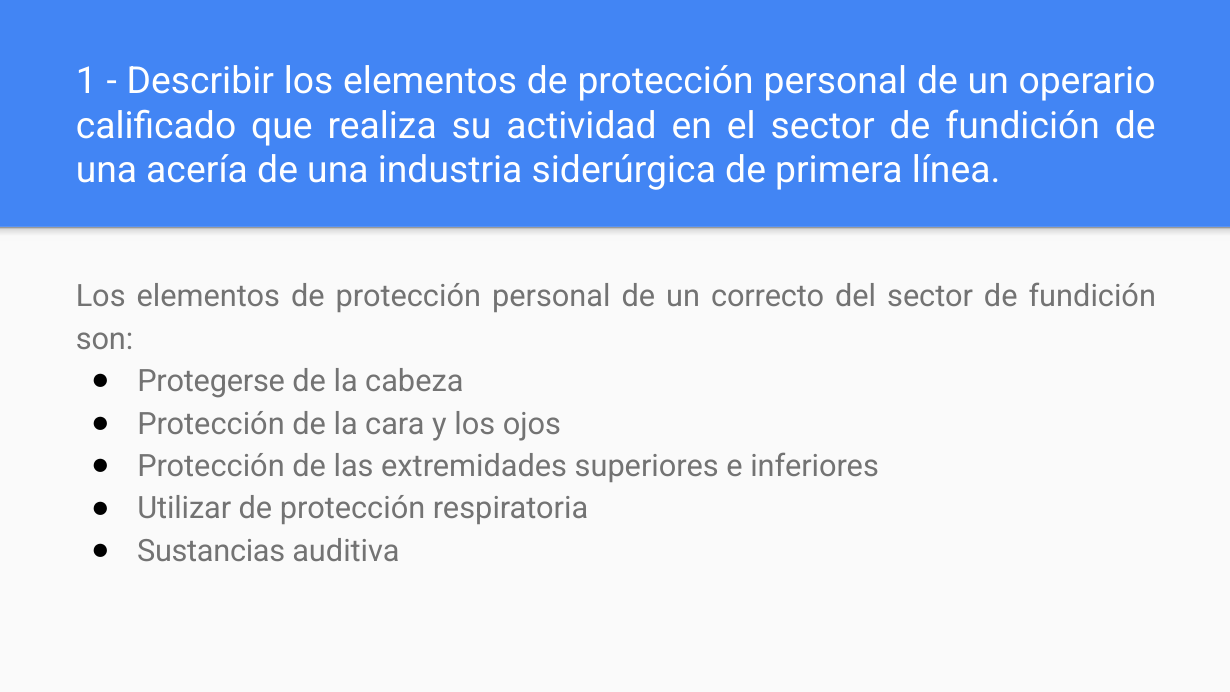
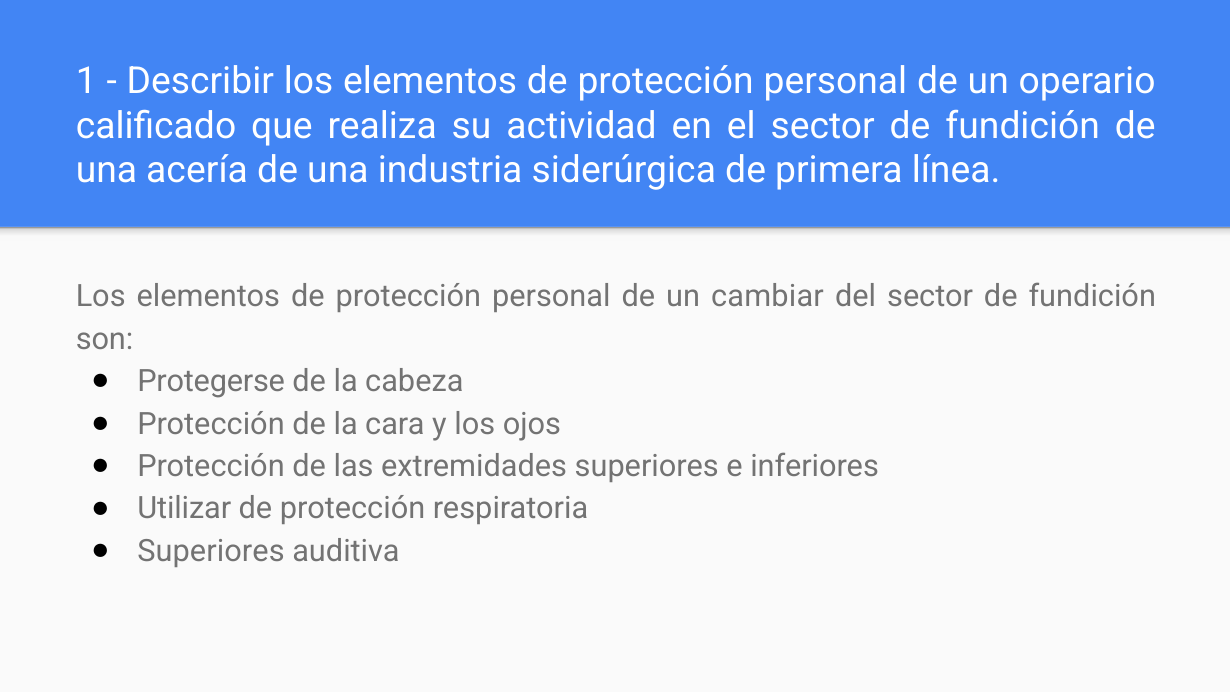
correcto: correcto -> cambiar
Sustancias at (211, 551): Sustancias -> Superiores
